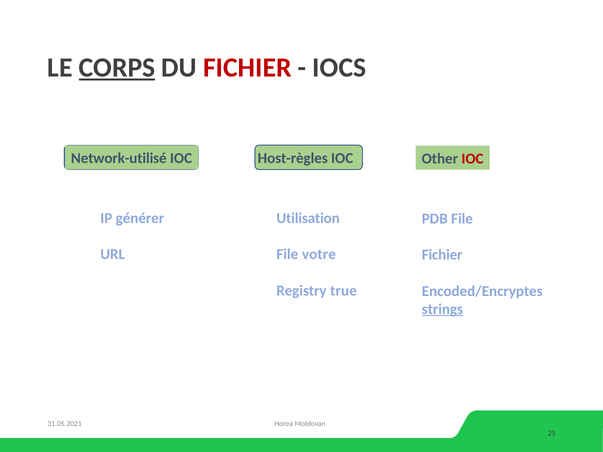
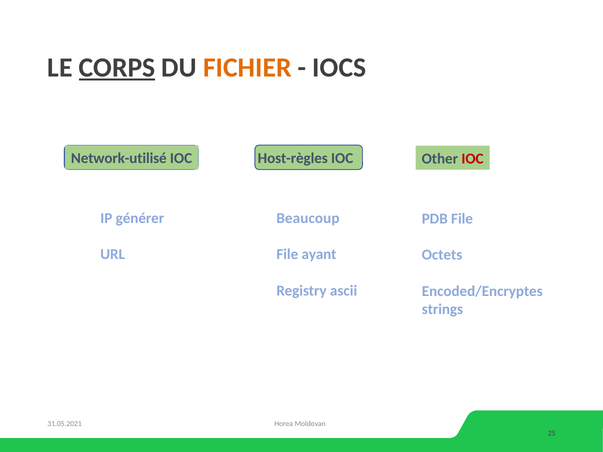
FICHIER at (247, 68) colour: red -> orange
Utilisation: Utilisation -> Beaucoup
votre: votre -> ayant
Fichier at (442, 255): Fichier -> Octets
true: true -> ascii
strings underline: present -> none
